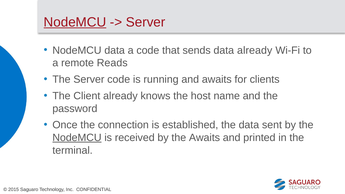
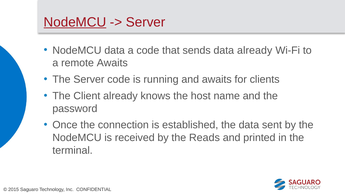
remote Reads: Reads -> Awaits
NodeMCU at (77, 138) underline: present -> none
the Awaits: Awaits -> Reads
